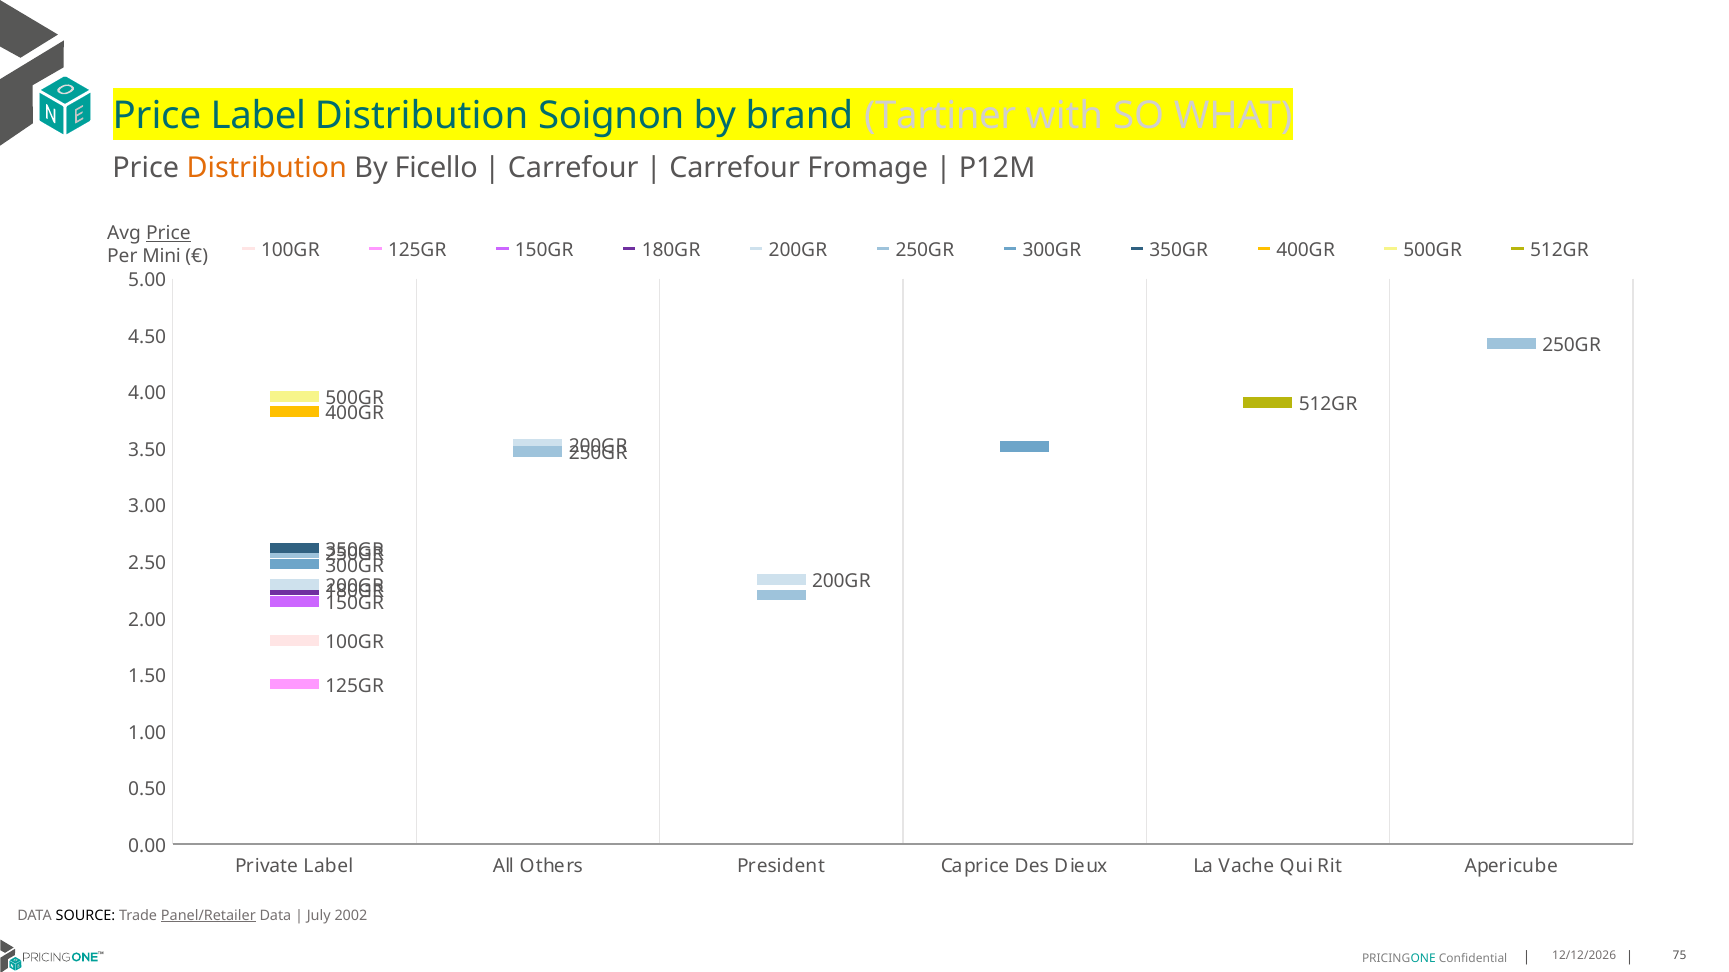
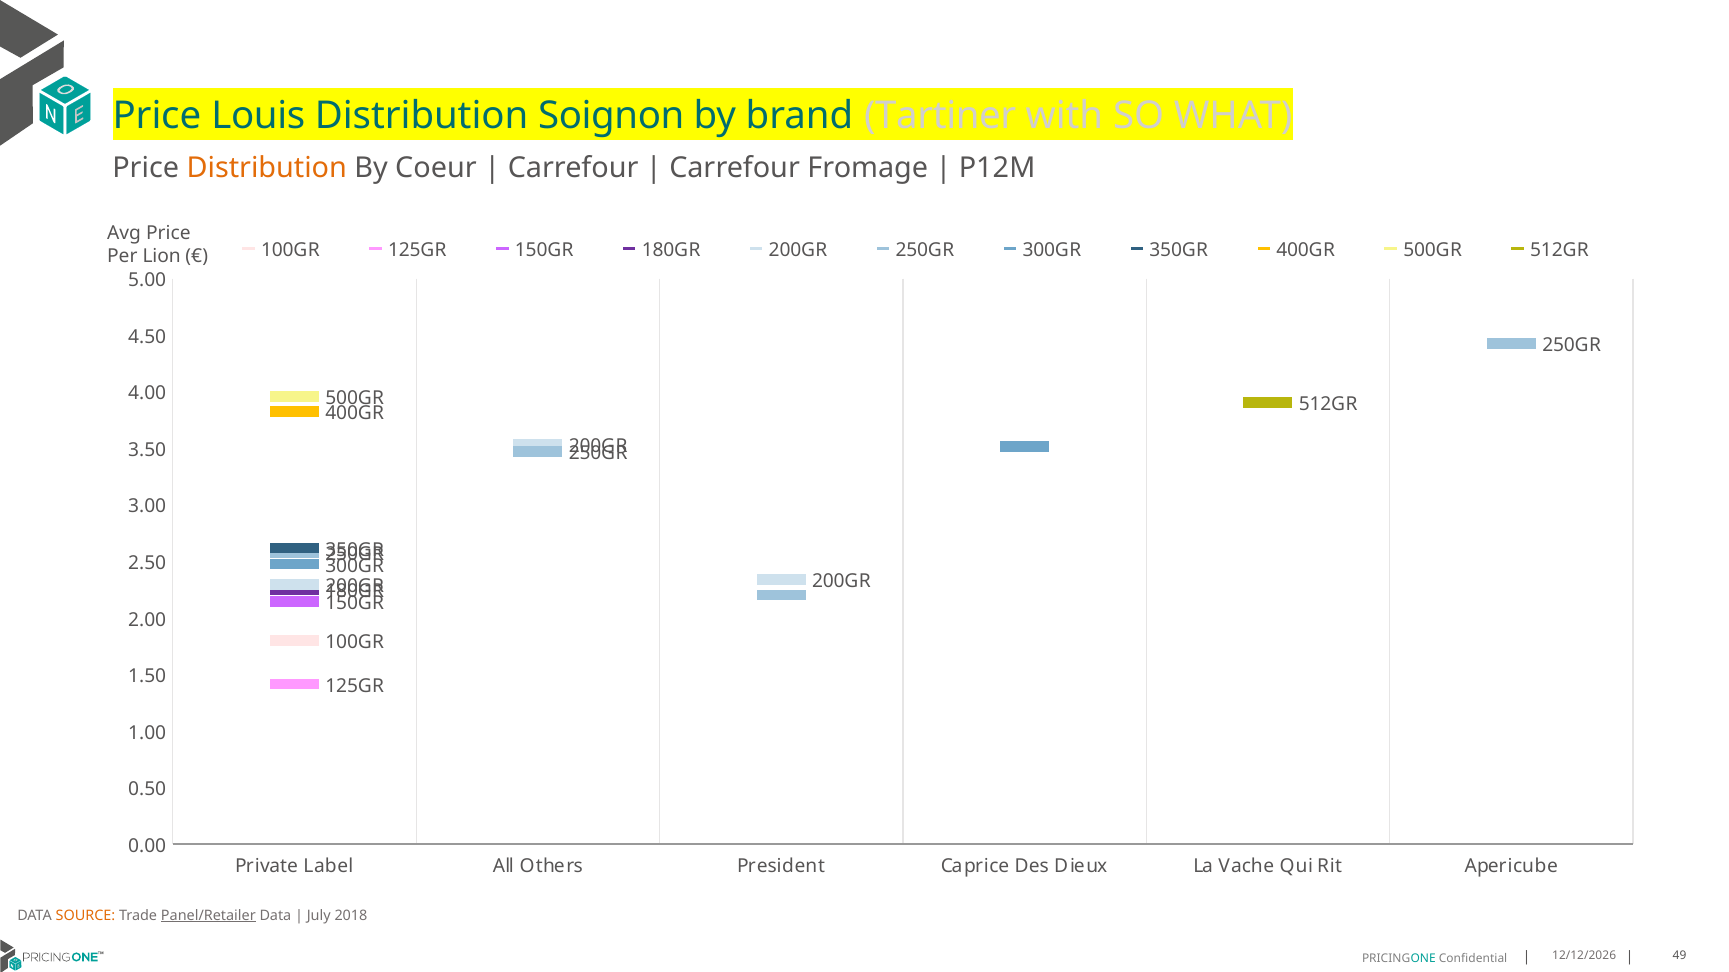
Price Label: Label -> Louis
Ficello: Ficello -> Coeur
Price at (168, 234) underline: present -> none
Mini: Mini -> Lion
SOURCE colour: black -> orange
2002: 2002 -> 2018
75: 75 -> 49
